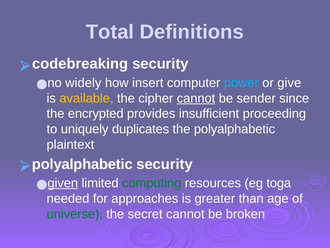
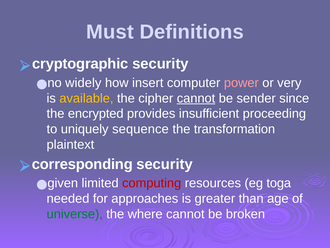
Total: Total -> Must
codebreaking: codebreaking -> cryptographic
power colour: light blue -> pink
give: give -> very
duplicates: duplicates -> sequence
the polyalphabetic: polyalphabetic -> transformation
polyalphabetic at (82, 164): polyalphabetic -> corresponding
given underline: present -> none
computing colour: green -> red
secret: secret -> where
